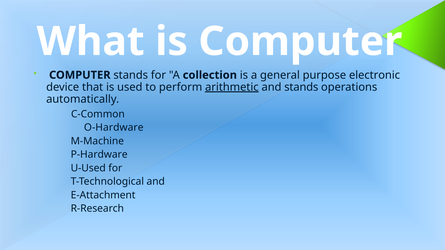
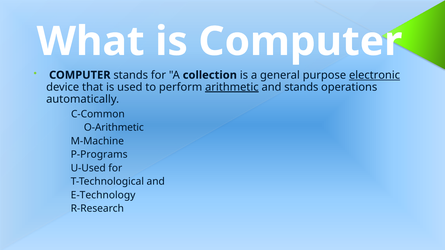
electronic underline: none -> present
O-Hardware: O-Hardware -> O-Arithmetic
P-Hardware: P-Hardware -> P-Programs
E-Attachment: E-Attachment -> E-Technology
